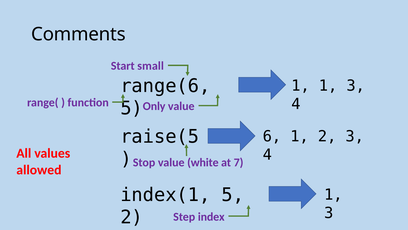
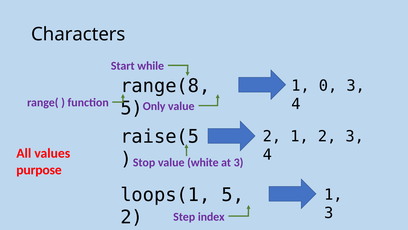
Comments: Comments -> Characters
small: small -> while
range(6: range(6 -> range(8
1 1: 1 -> 0
6 at (272, 136): 6 -> 2
at 7: 7 -> 3
allowed: allowed -> purpose
index(1: index(1 -> loops(1
